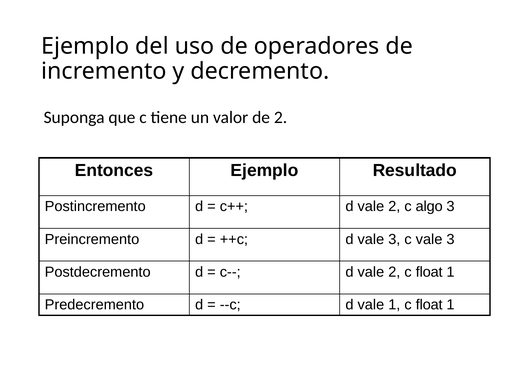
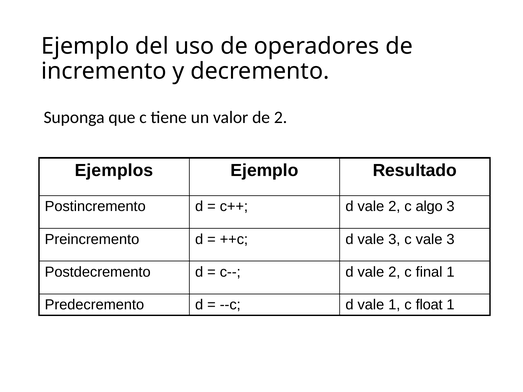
Entonces: Entonces -> Ejemplos
2 c float: float -> final
